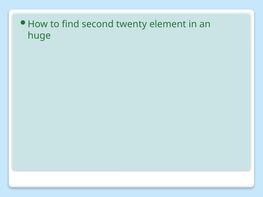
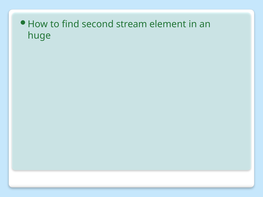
twenty: twenty -> stream
